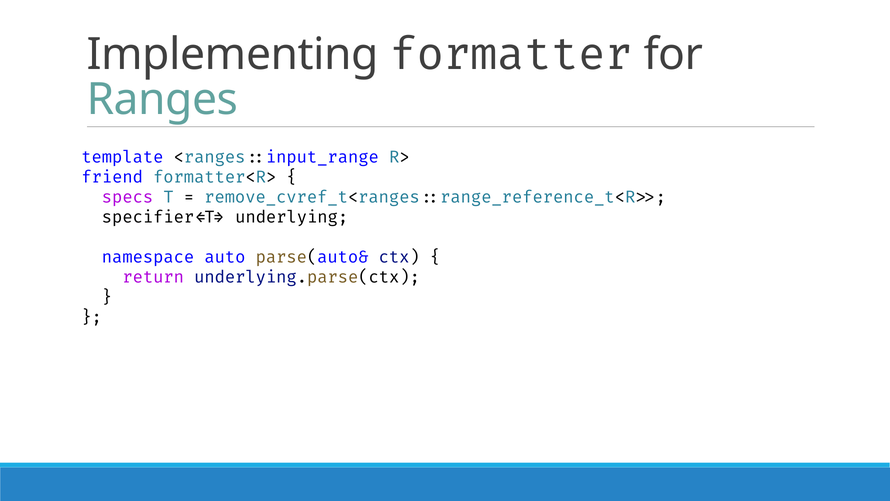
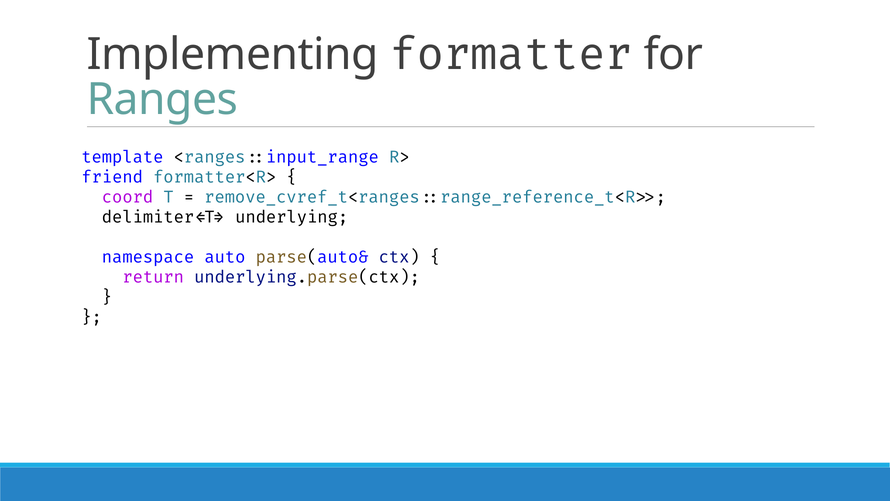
specs: specs -> coord
specifier<T>: specifier<T> -> delimiter<T>
